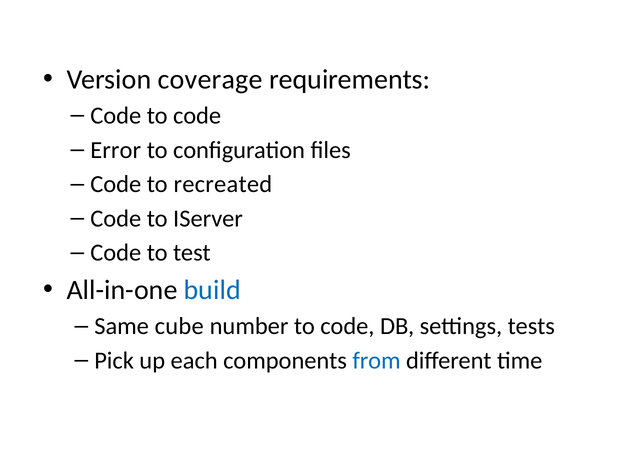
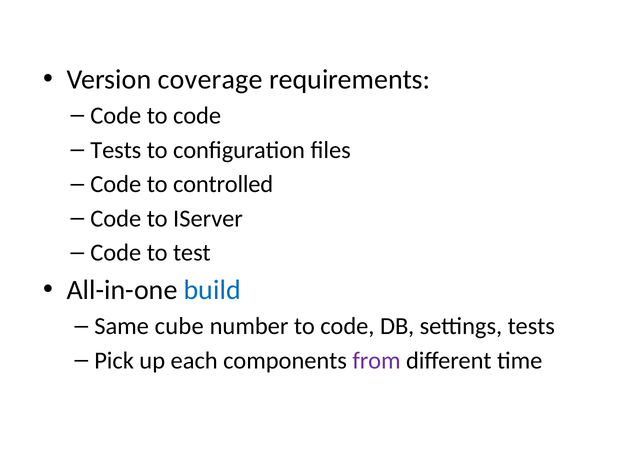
Error at (116, 150): Error -> Tests
recreated: recreated -> controlled
from colour: blue -> purple
